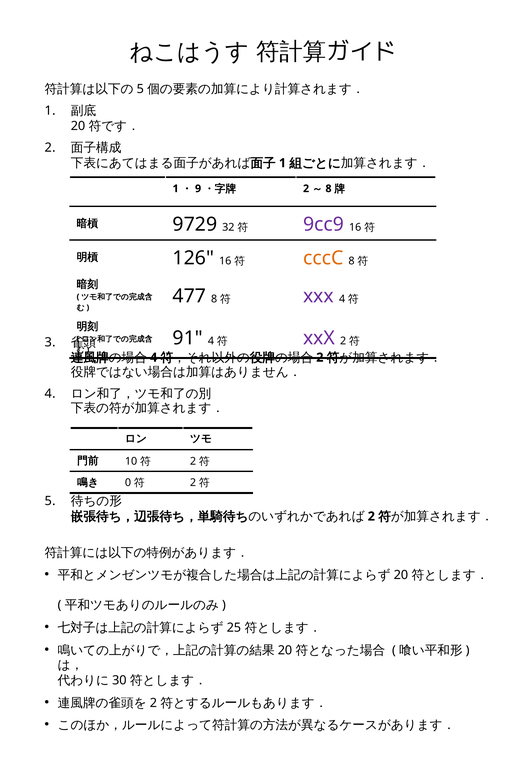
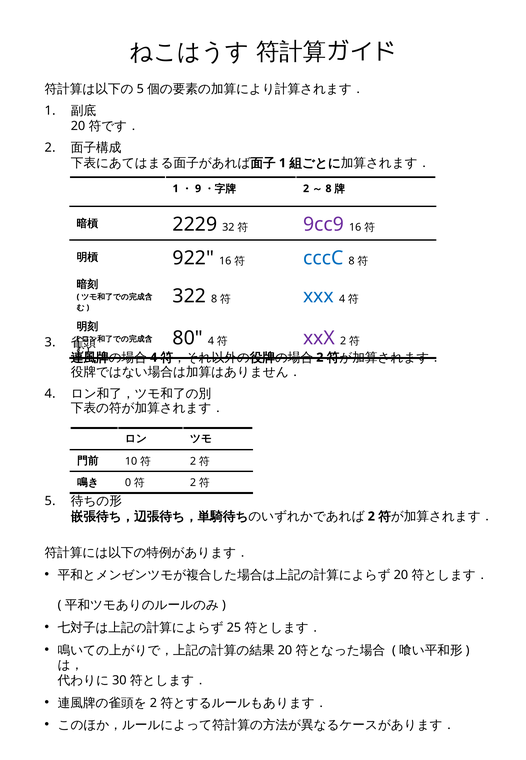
9729: 9729 -> 2229
126: 126 -> 922
cccC colour: orange -> blue
477: 477 -> 322
xxx at (318, 296) colour: purple -> blue
91: 91 -> 80
